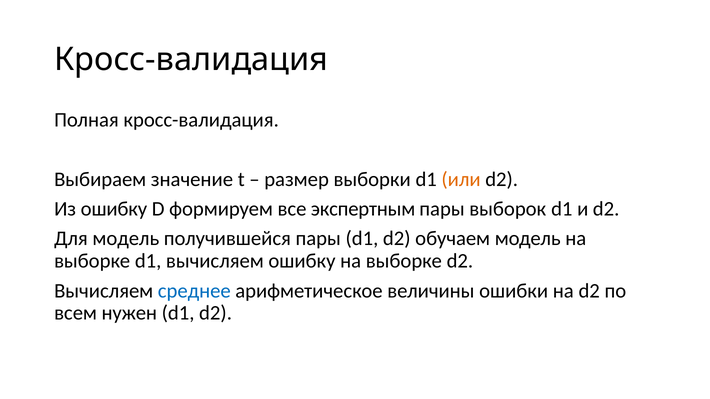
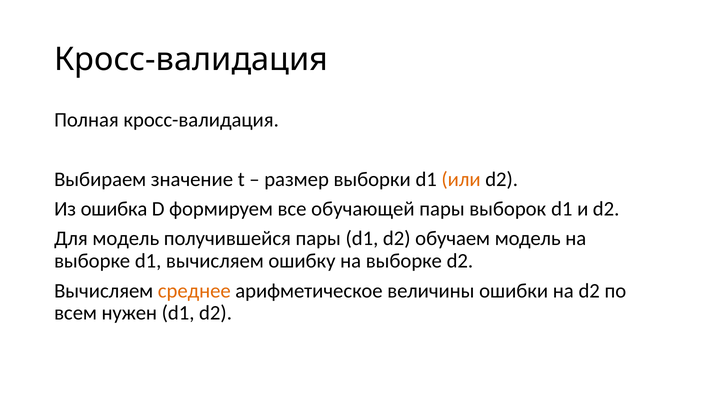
Из ошибку: ошибку -> ошибка
экспертным: экспертным -> обучающей
среднее colour: blue -> orange
